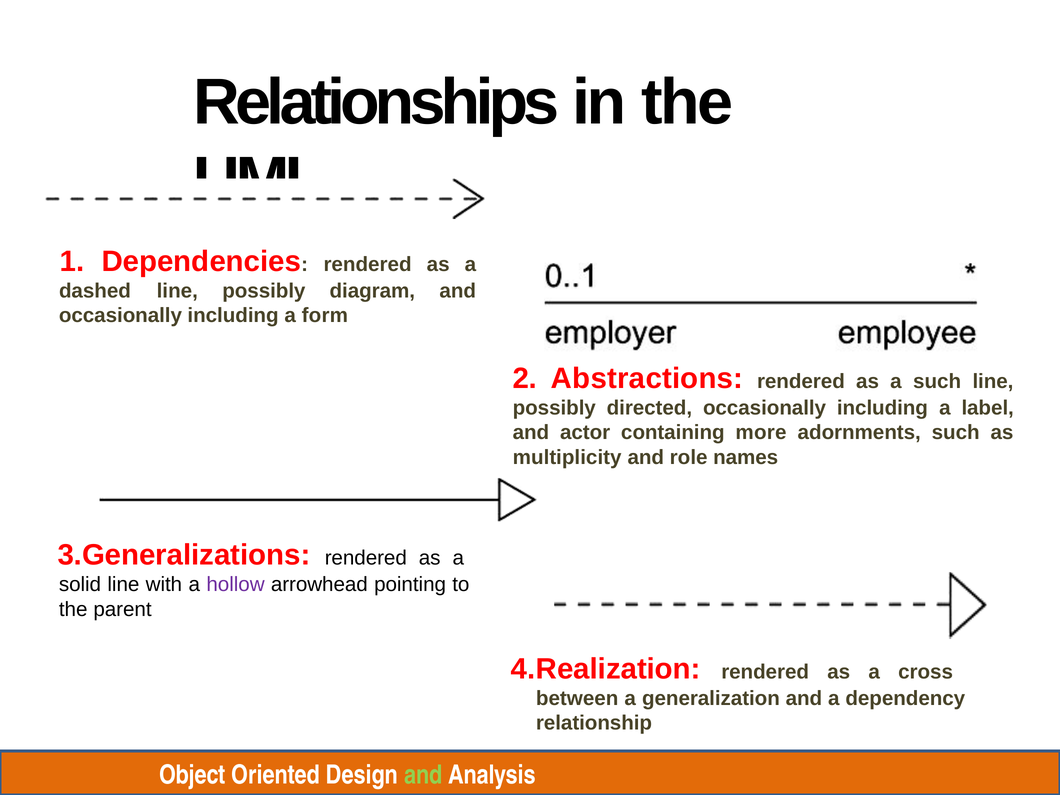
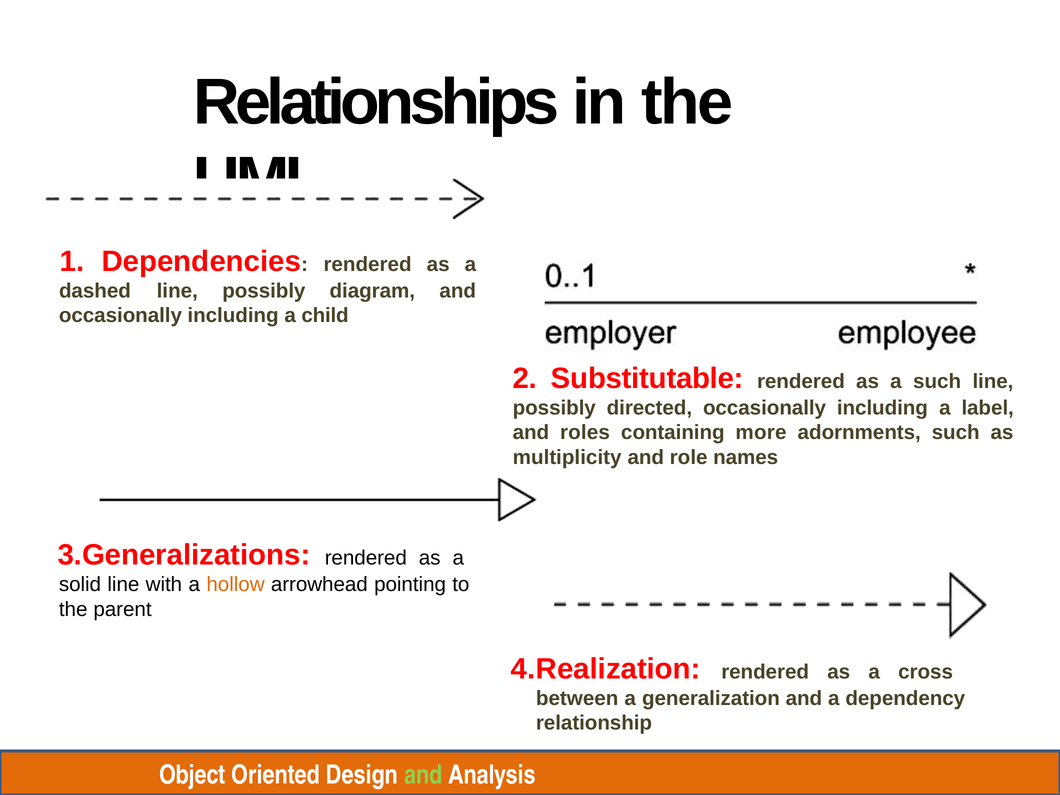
form: form -> child
Abstractions: Abstractions -> Substitutable
actor: actor -> roles
hollow colour: purple -> orange
